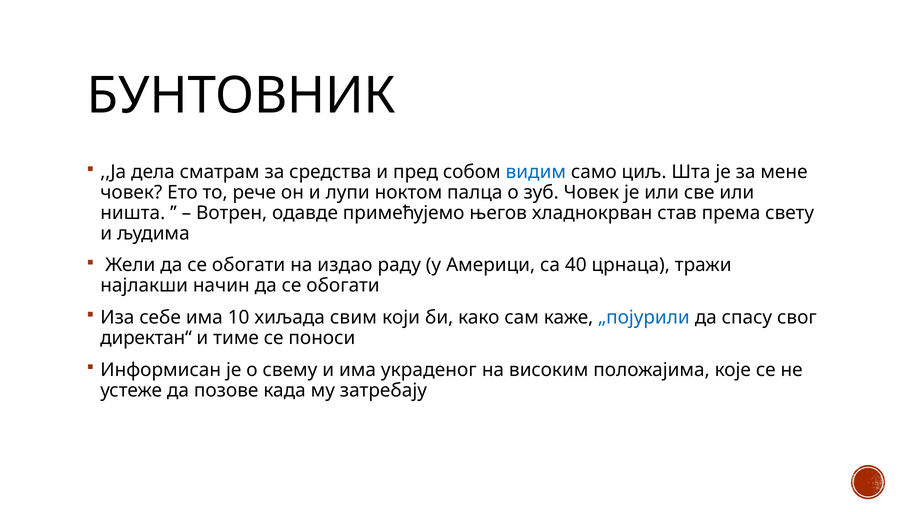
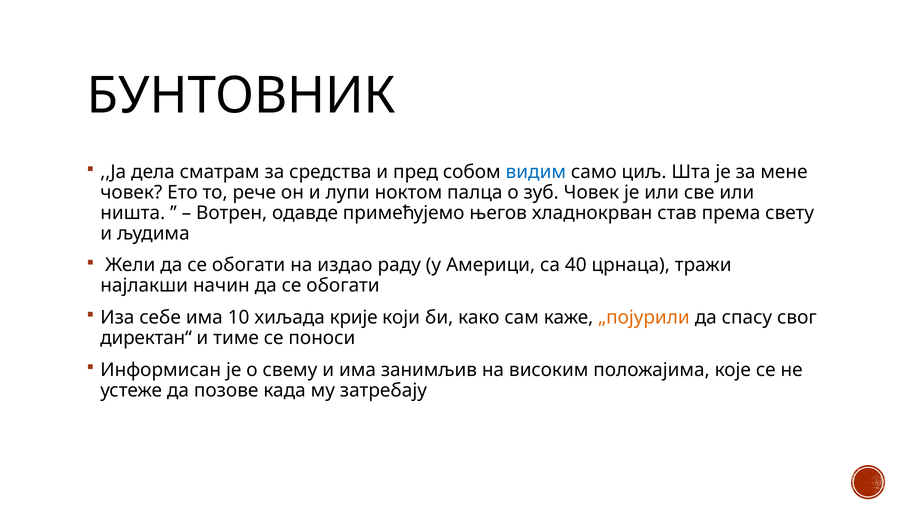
свим: свим -> крије
„појурили colour: blue -> orange
украденог: украденог -> занимљив
